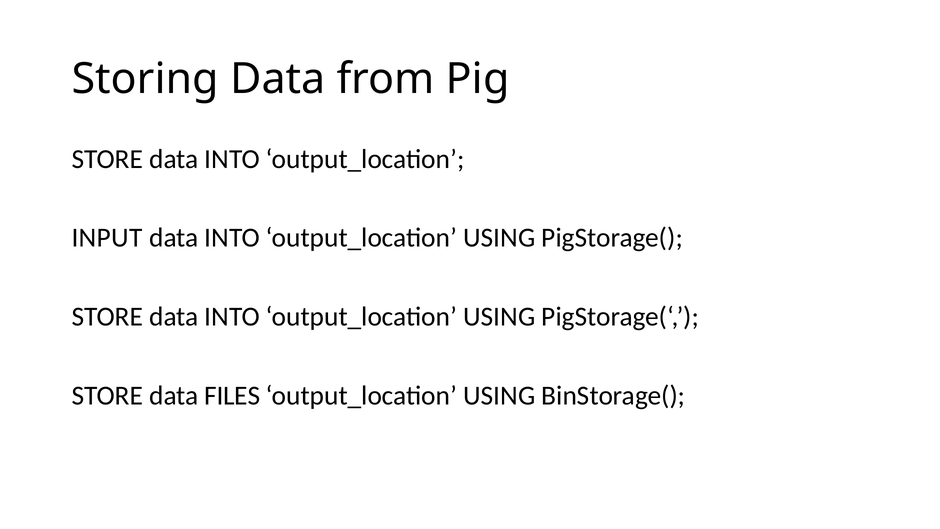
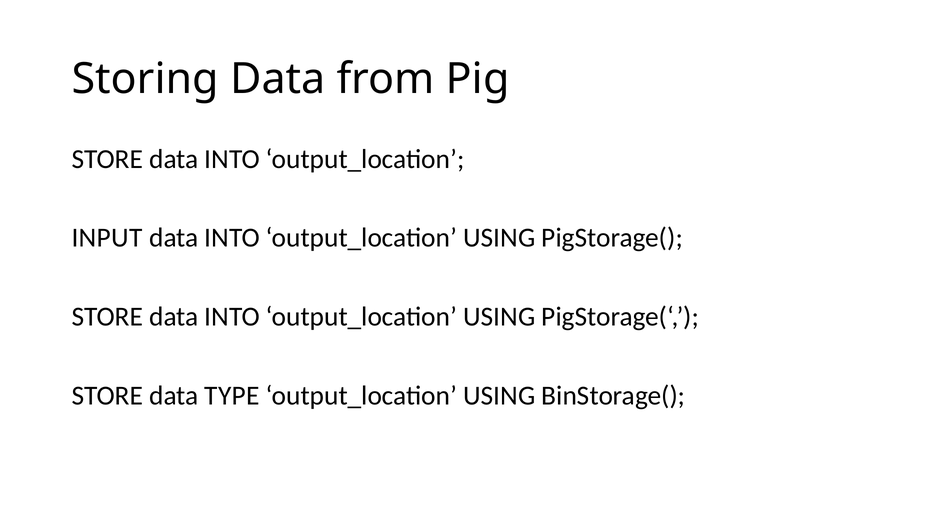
FILES: FILES -> TYPE
